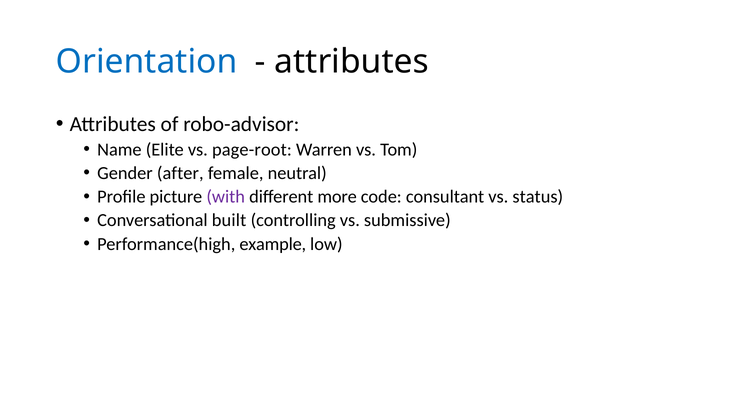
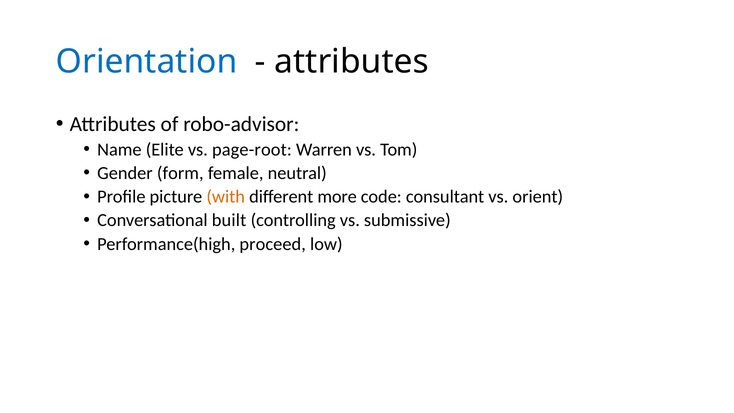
after: after -> form
with colour: purple -> orange
status: status -> orient
example: example -> proceed
